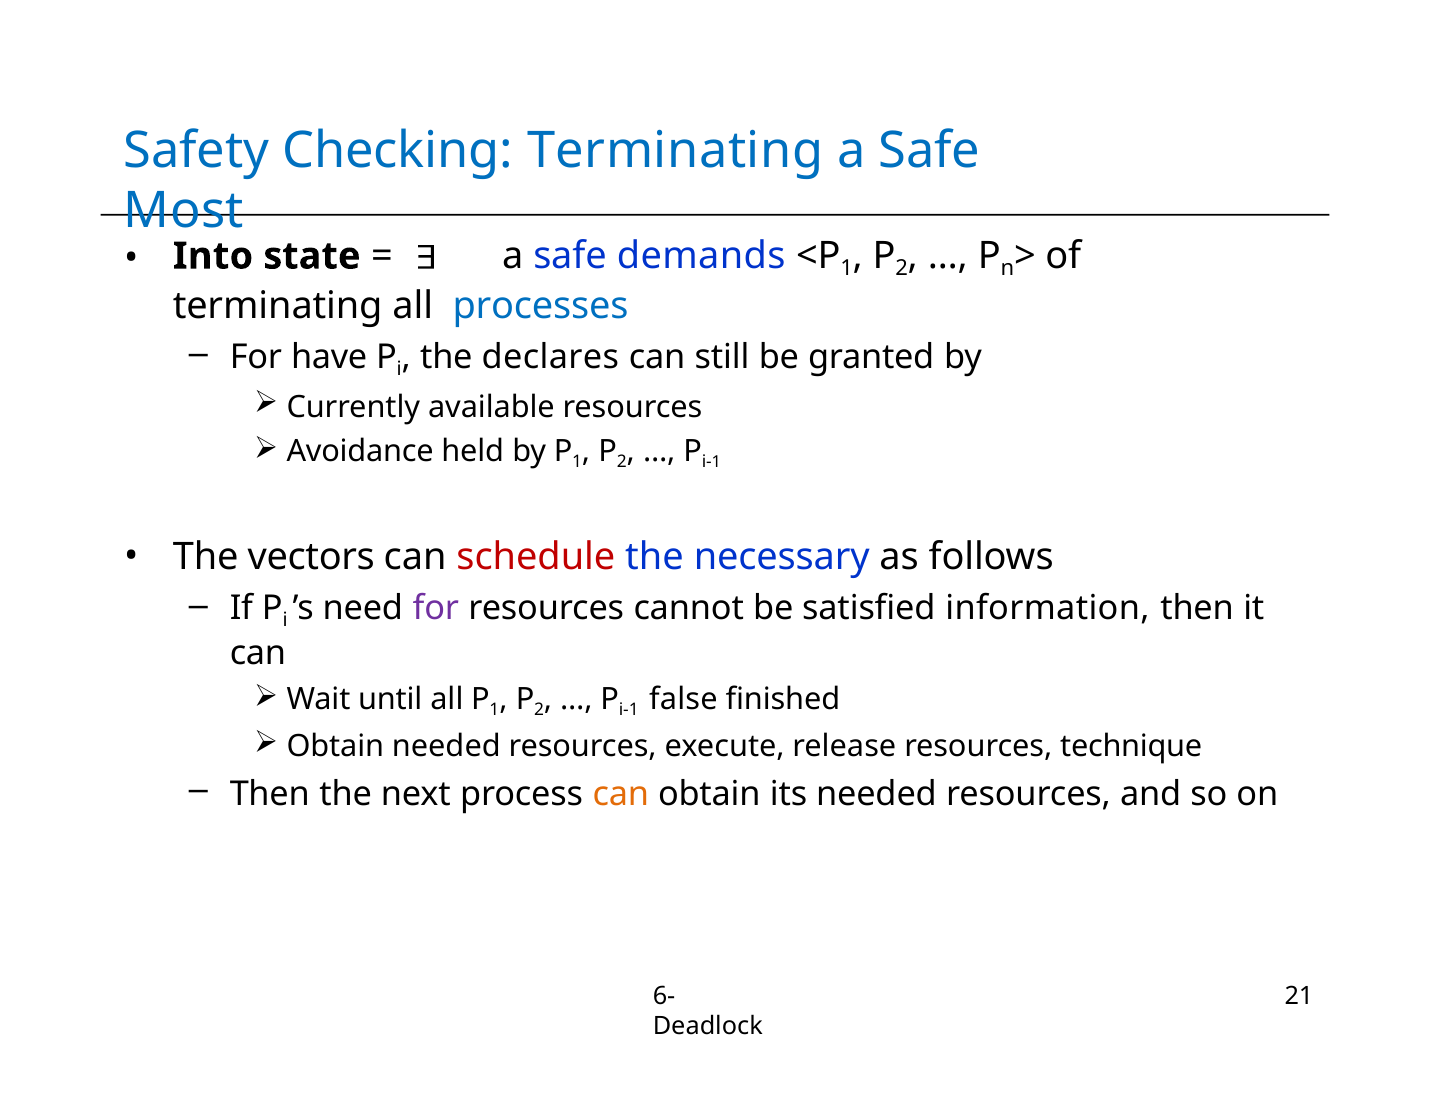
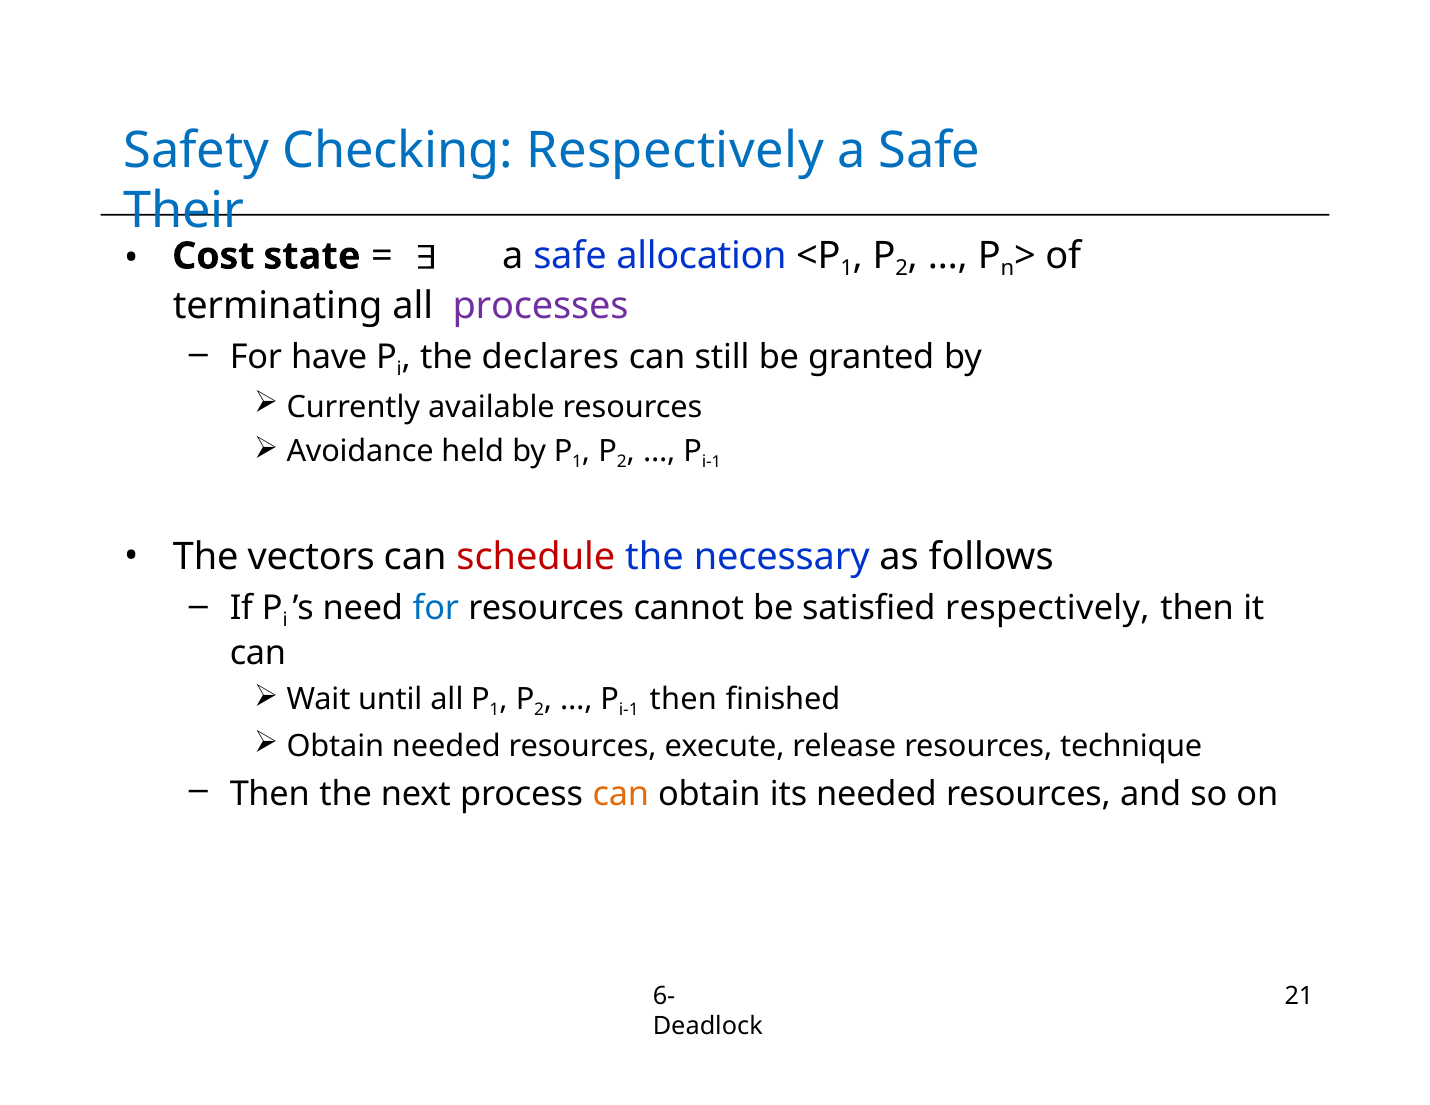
Checking Terminating: Terminating -> Respectively
Most: Most -> Their
Into: Into -> Cost
demands: demands -> allocation
processes colour: blue -> purple
for at (436, 608) colour: purple -> blue
satisfied information: information -> respectively
false at (683, 699): false -> then
